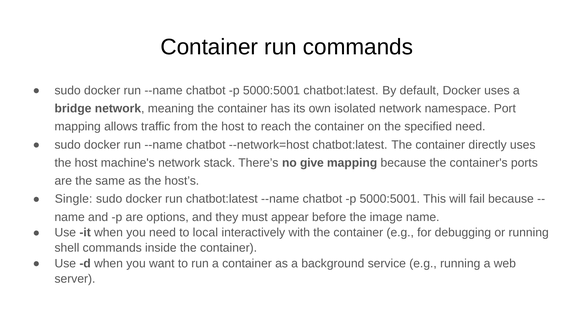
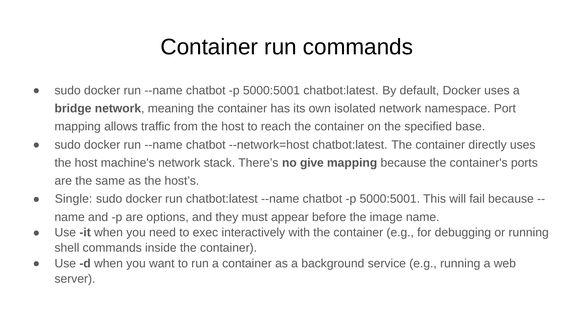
specified need: need -> base
local: local -> exec
